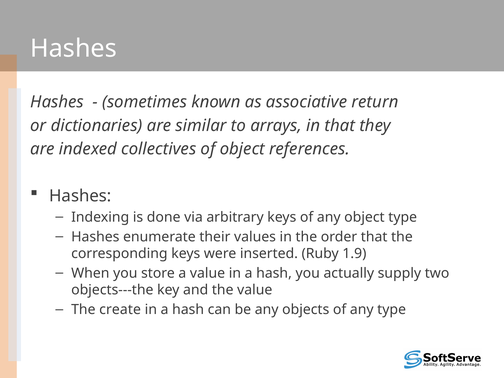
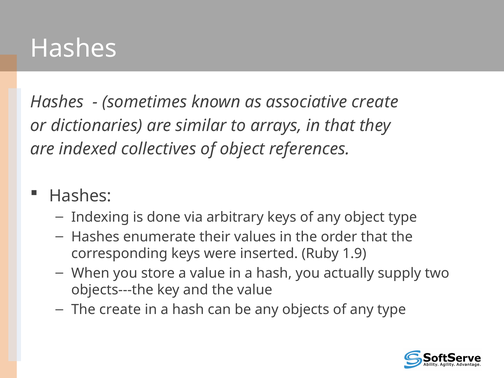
associative return: return -> create
